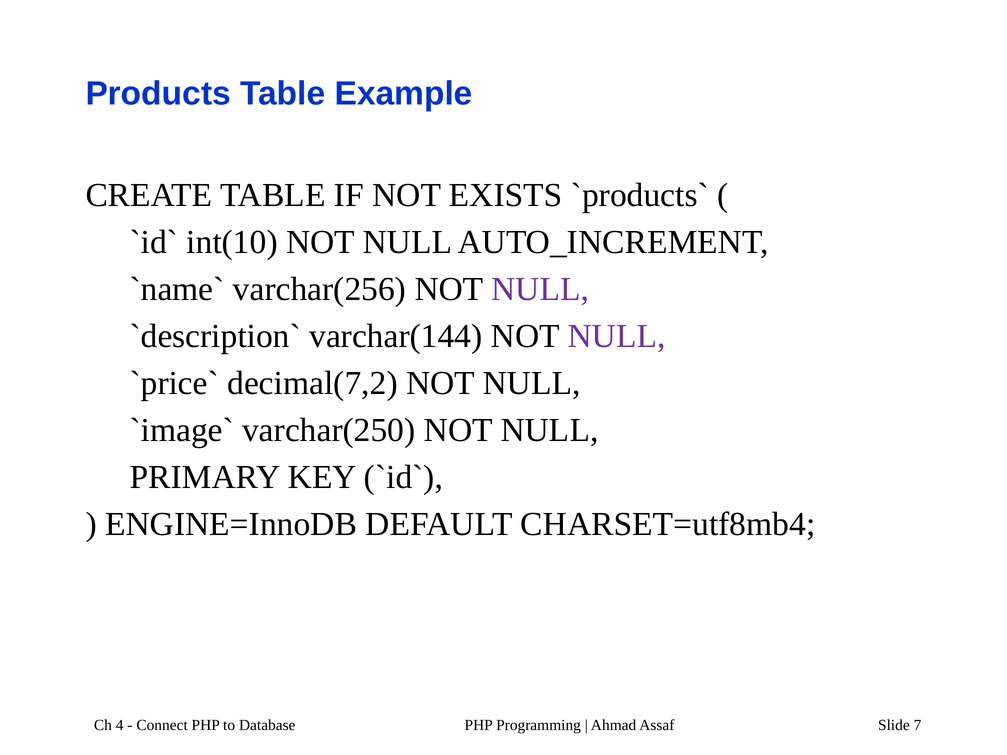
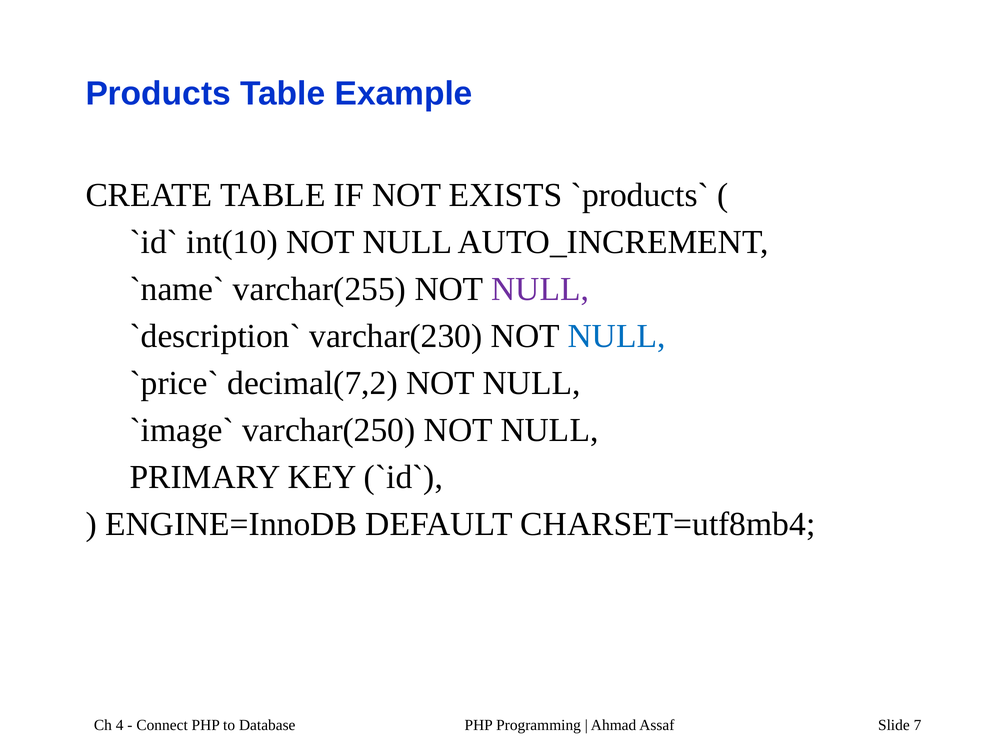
varchar(256: varchar(256 -> varchar(255
varchar(144: varchar(144 -> varchar(230
NULL at (617, 336) colour: purple -> blue
